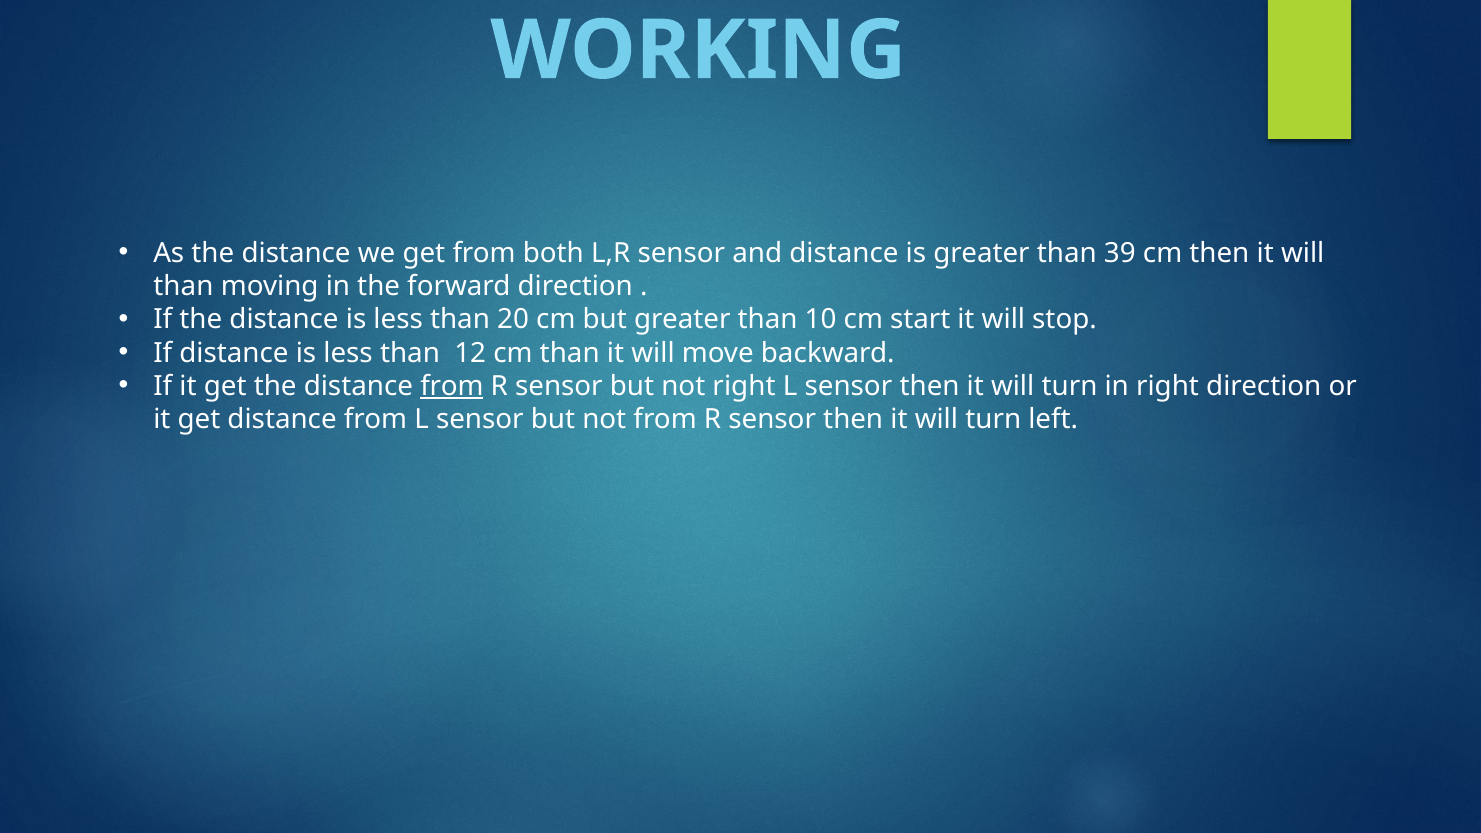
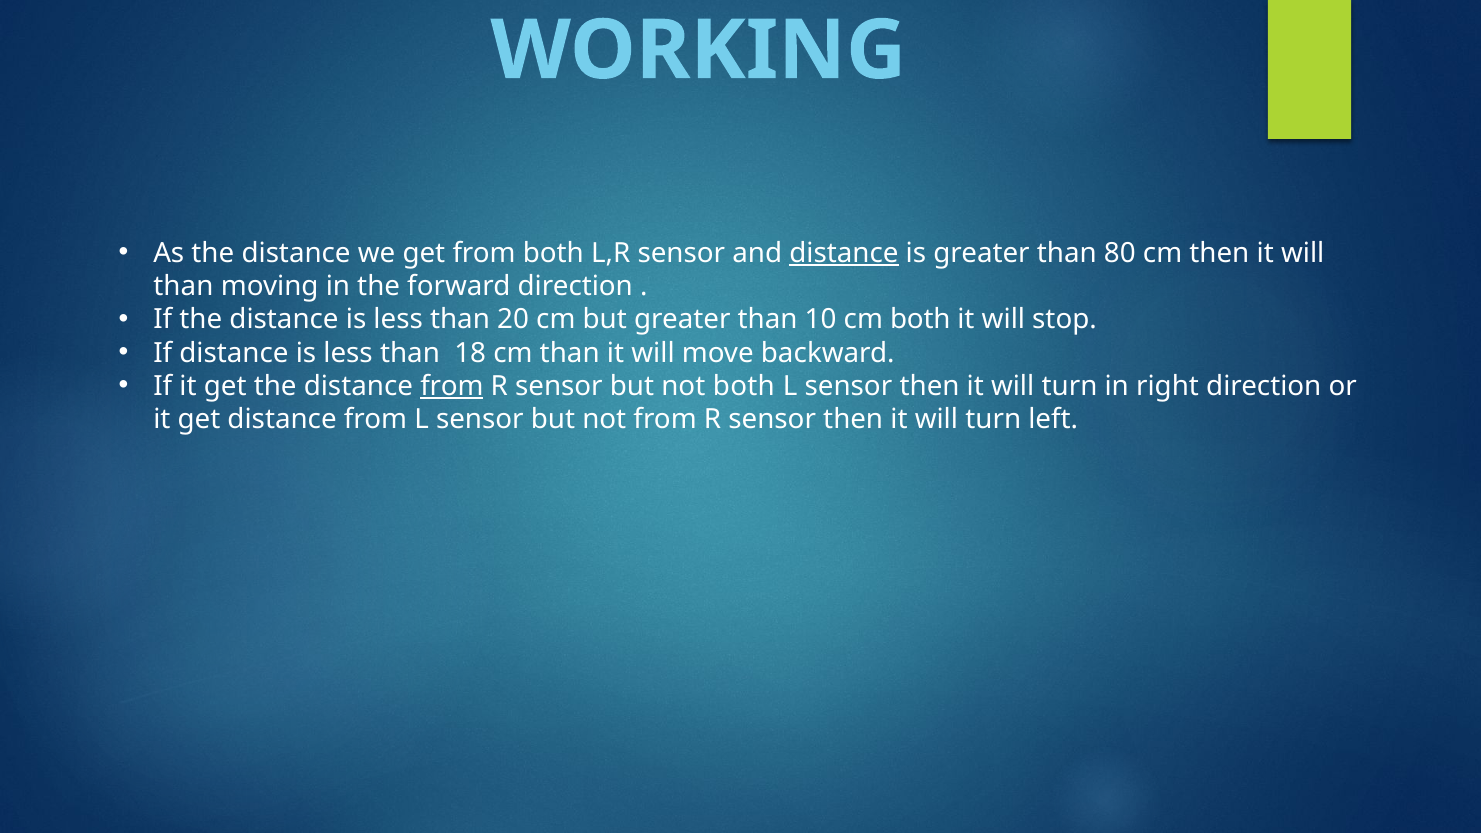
distance at (844, 253) underline: none -> present
39: 39 -> 80
cm start: start -> both
12: 12 -> 18
not right: right -> both
